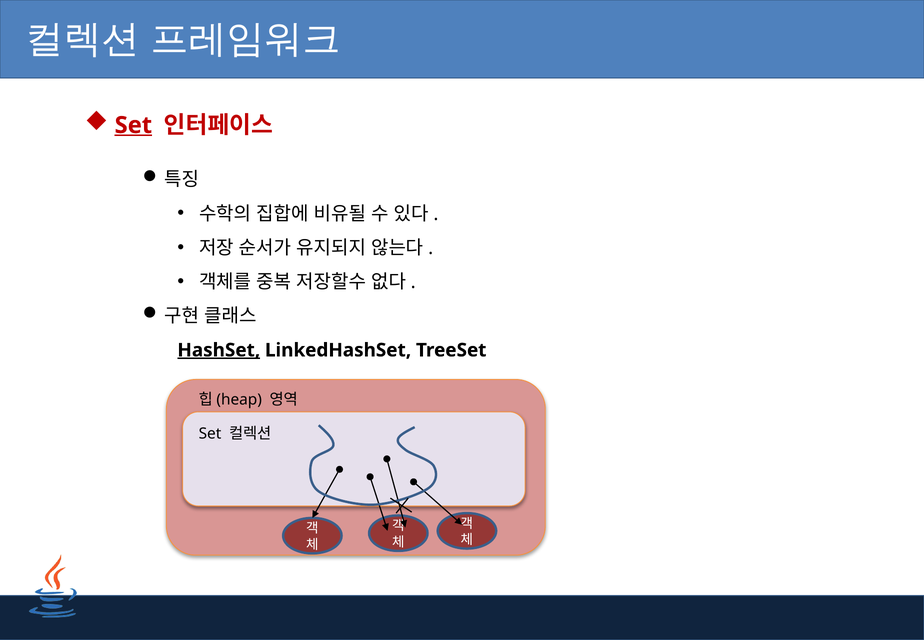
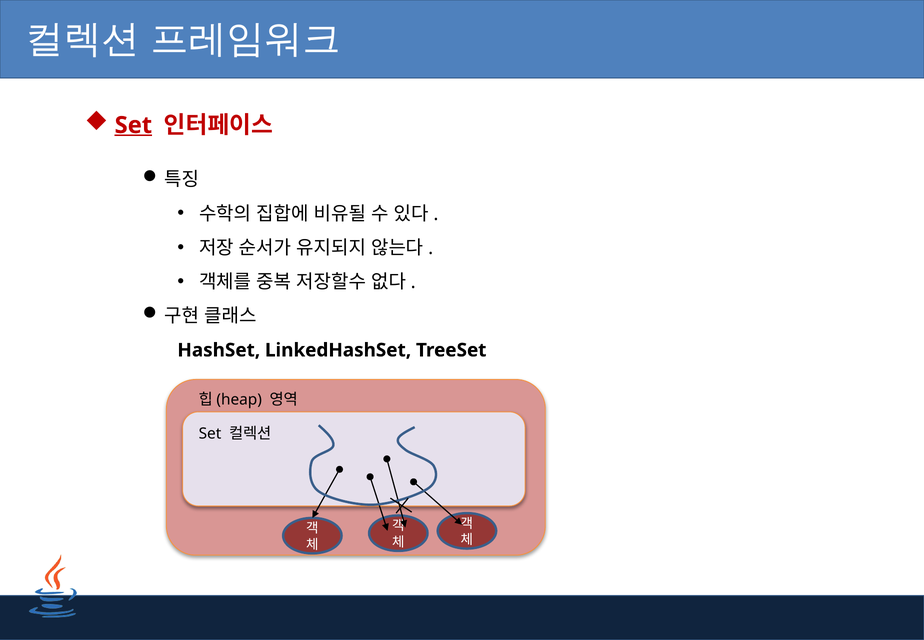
HashSet underline: present -> none
